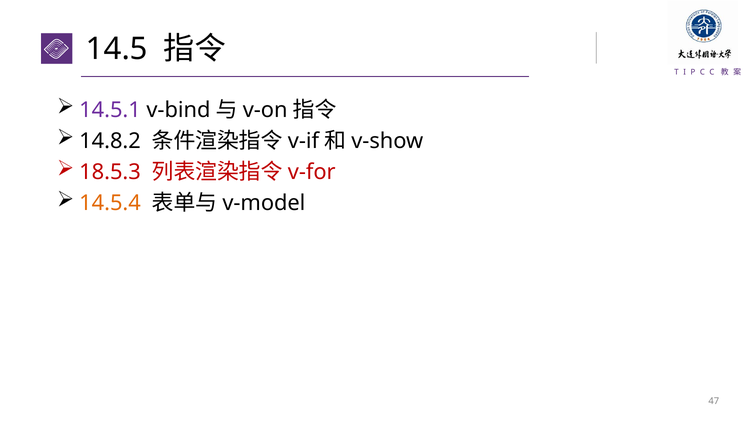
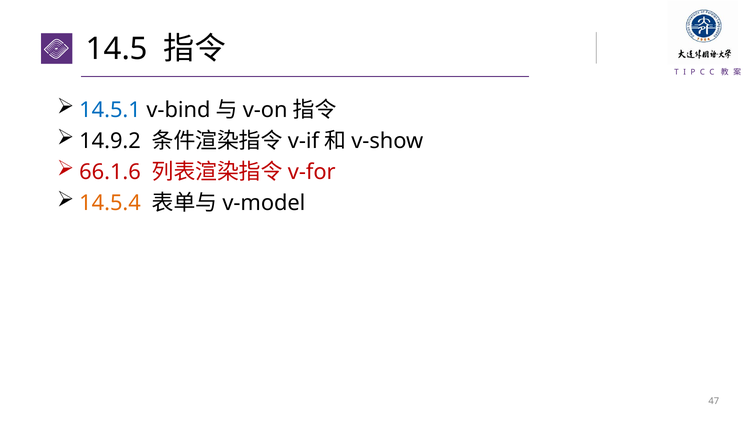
14.5.1 colour: purple -> blue
14.8.2: 14.8.2 -> 14.9.2
18.5.3: 18.5.3 -> 66.1.6
